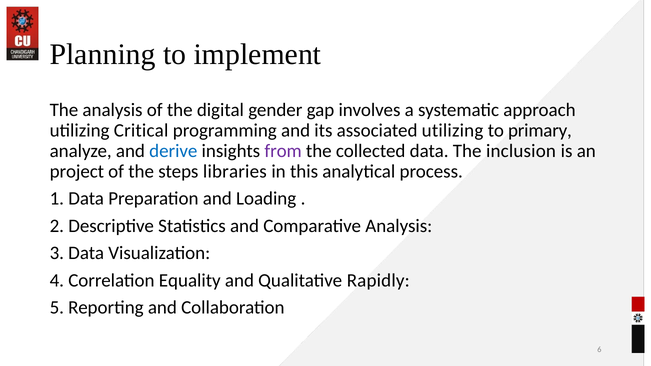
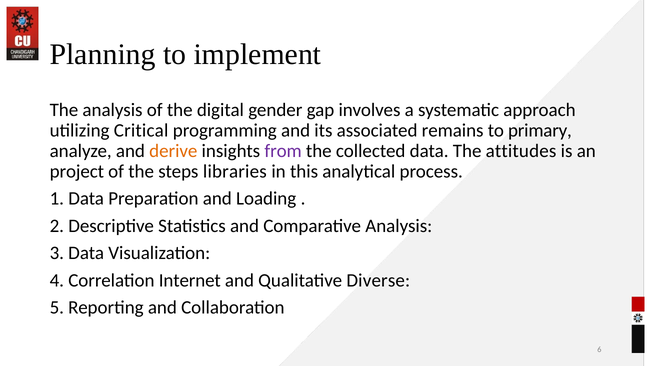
associated utilizing: utilizing -> remains
derive colour: blue -> orange
inclusion: inclusion -> attitudes
Equality: Equality -> Internet
Rapidly: Rapidly -> Diverse
